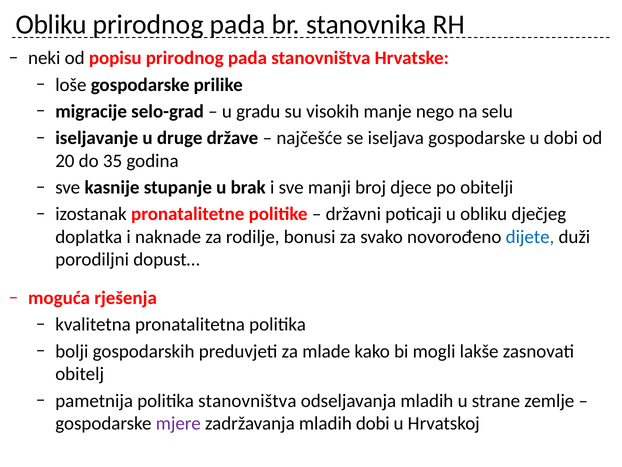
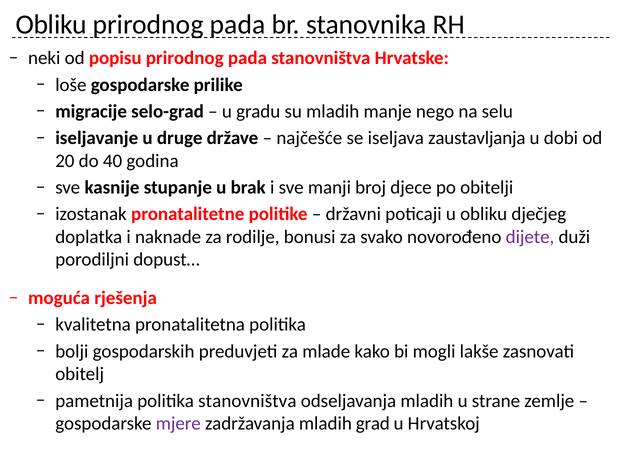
su visokih: visokih -> mladih
iseljava gospodarske: gospodarske -> zaustavljanja
35: 35 -> 40
dijete colour: blue -> purple
mladih dobi: dobi -> grad
